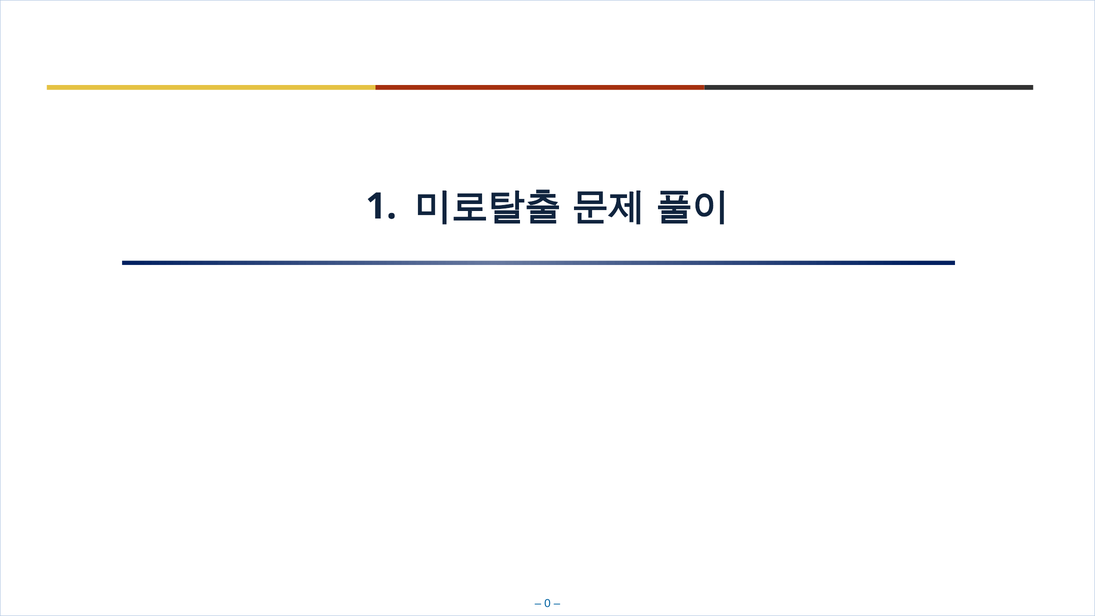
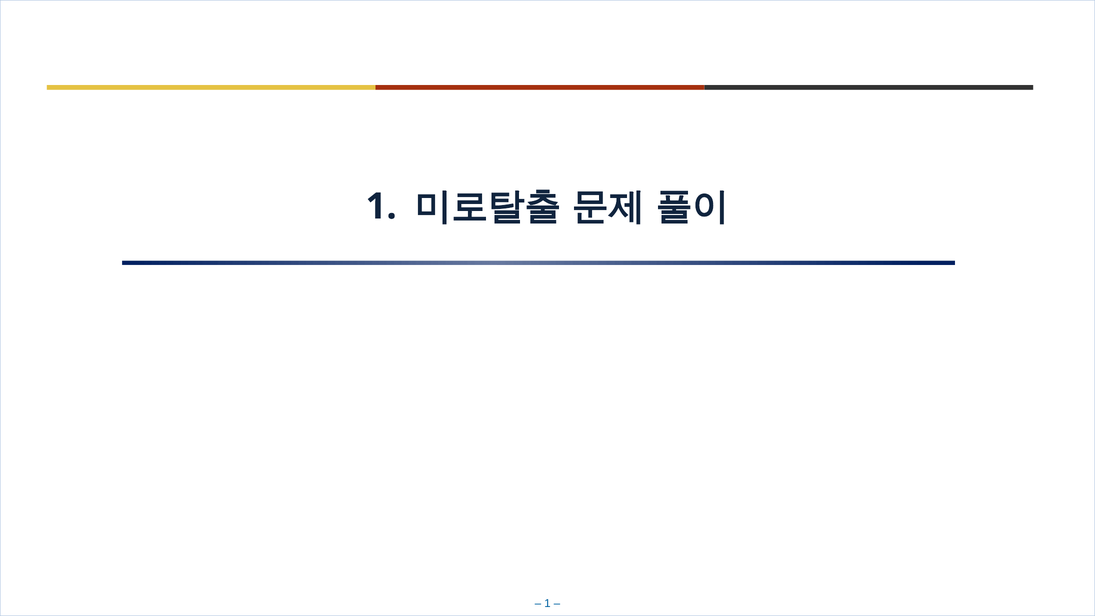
0 at (547, 603): 0 -> 1
